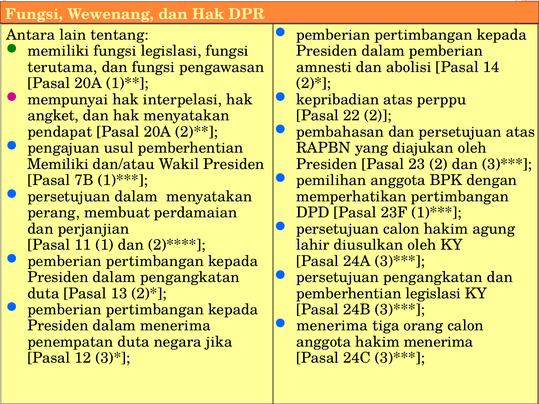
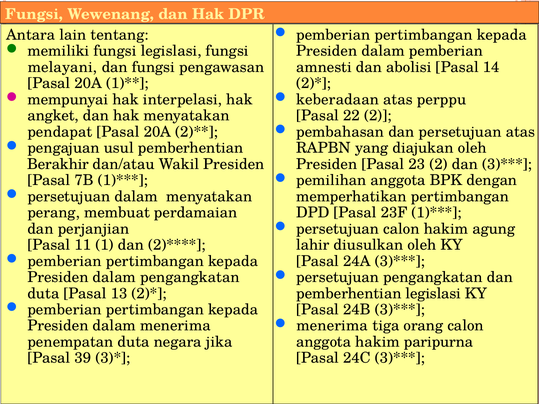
terutama: terutama -> melayani
kepribadian: kepribadian -> keberadaan
Memiliki at (58, 164): Memiliki -> Berakhir
hakim menerima: menerima -> paripurna
12: 12 -> 39
